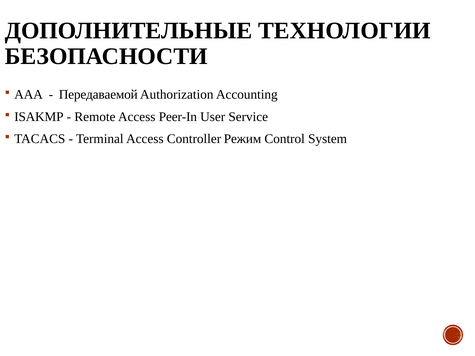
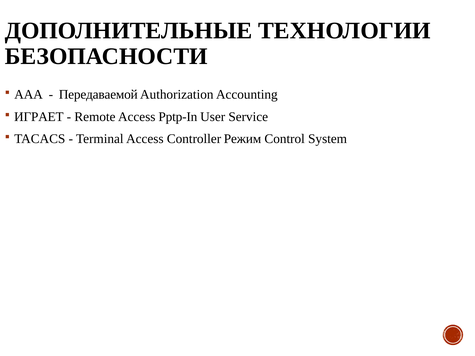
ISAKMP: ISAKMP -> ИГРАЕТ
Peer-In: Peer-In -> Pptp-In
